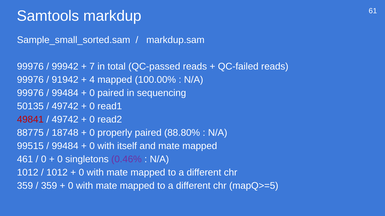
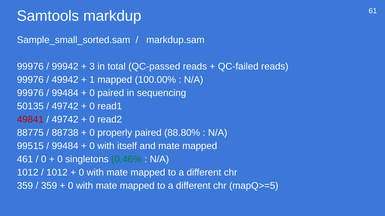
7: 7 -> 3
91942: 91942 -> 49942
4: 4 -> 1
18748: 18748 -> 88738
0.46% colour: purple -> green
